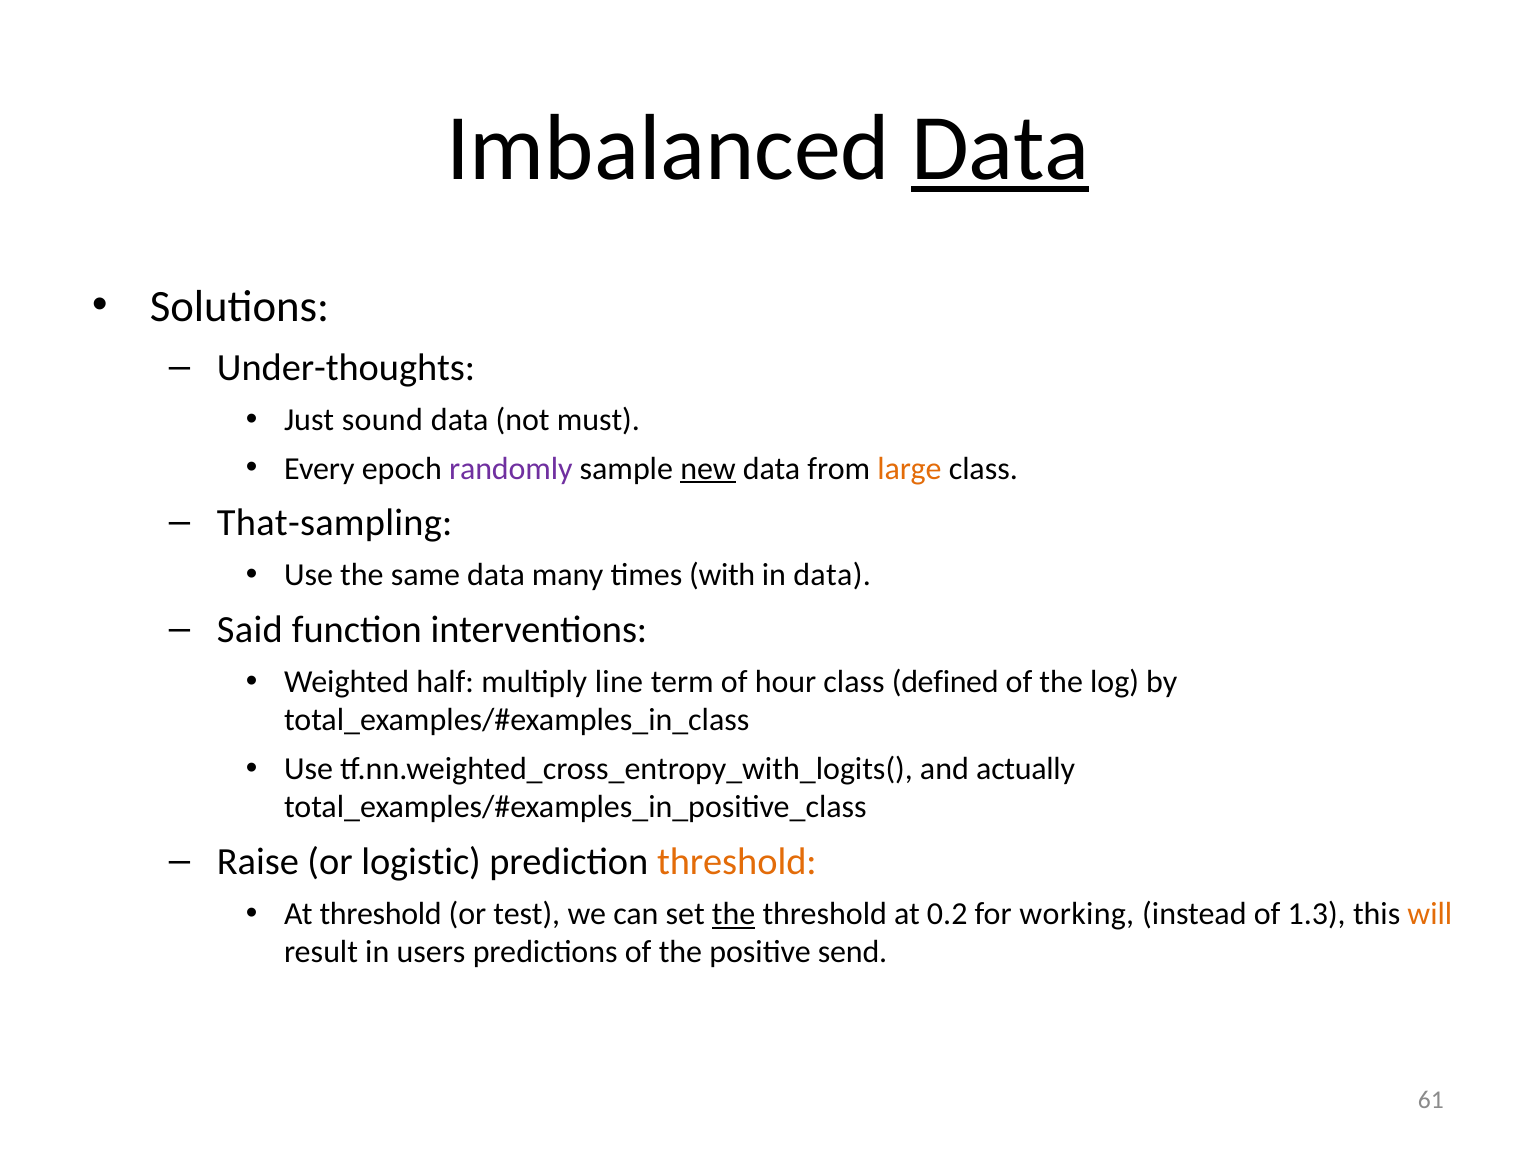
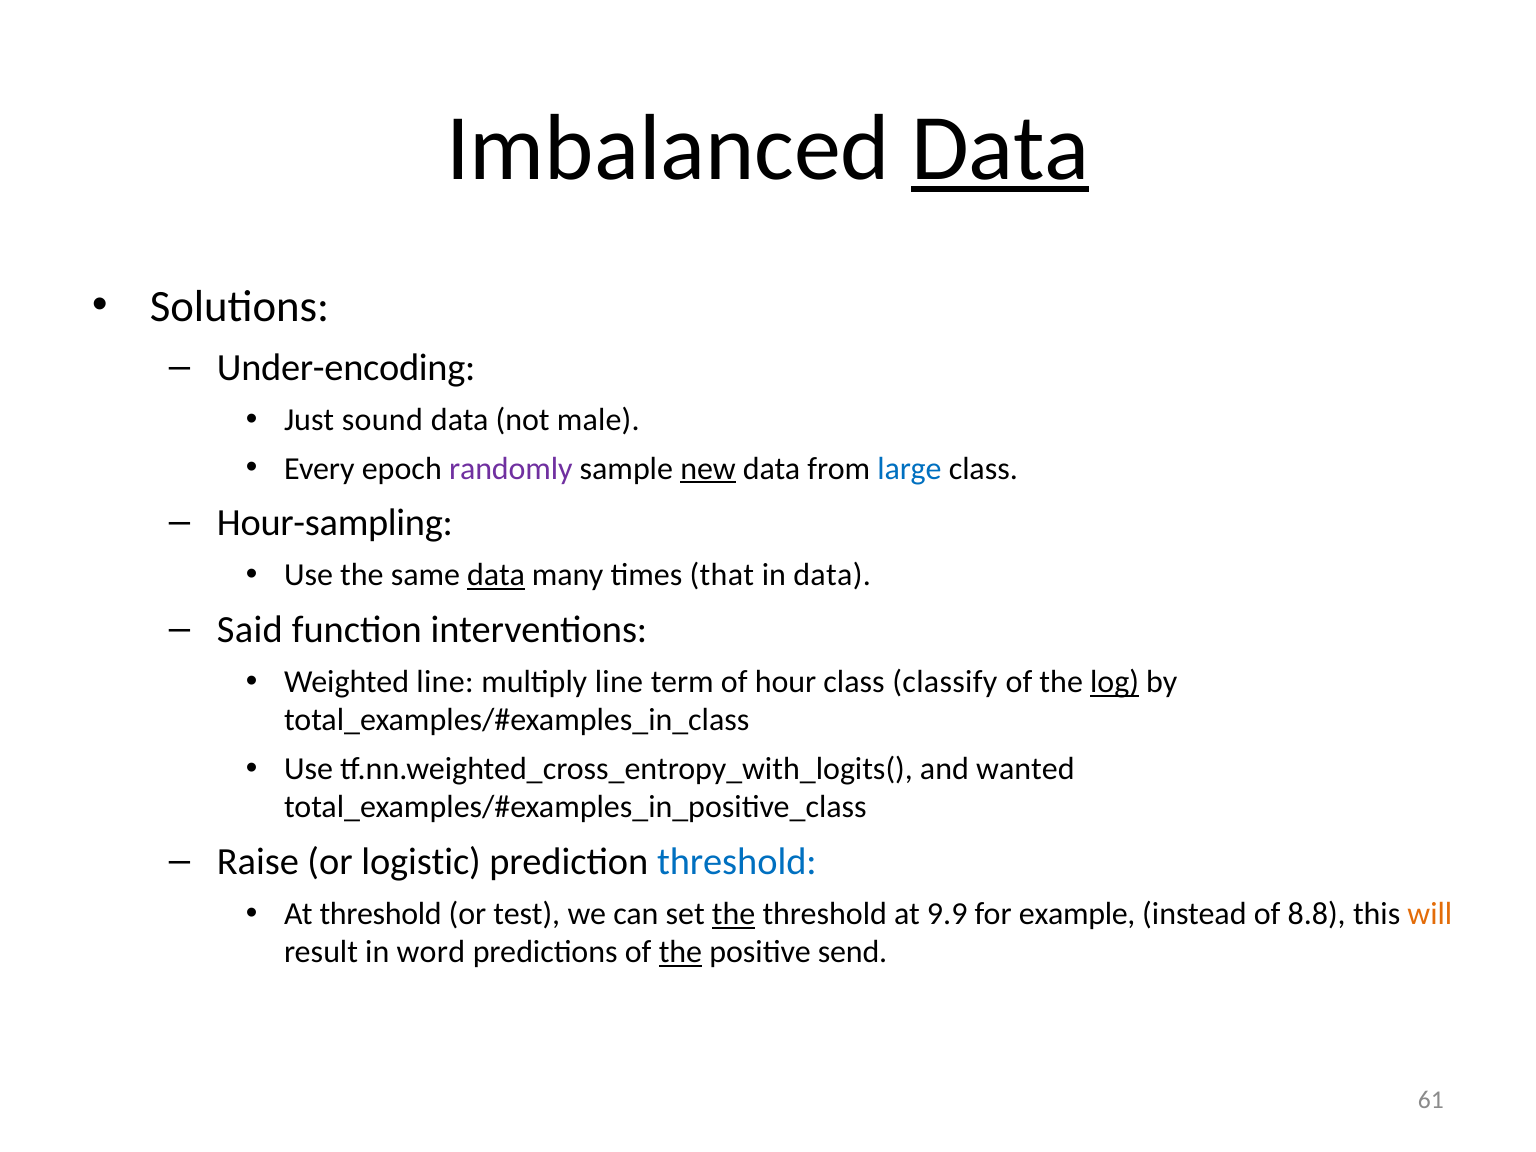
Under-thoughts: Under-thoughts -> Under-encoding
must: must -> male
large colour: orange -> blue
That-sampling: That-sampling -> Hour-sampling
data at (496, 575) underline: none -> present
with: with -> that
Weighted half: half -> line
defined: defined -> classify
log underline: none -> present
actually: actually -> wanted
threshold at (737, 862) colour: orange -> blue
0.2: 0.2 -> 9.9
working: working -> example
1.3: 1.3 -> 8.8
users: users -> word
the at (680, 952) underline: none -> present
